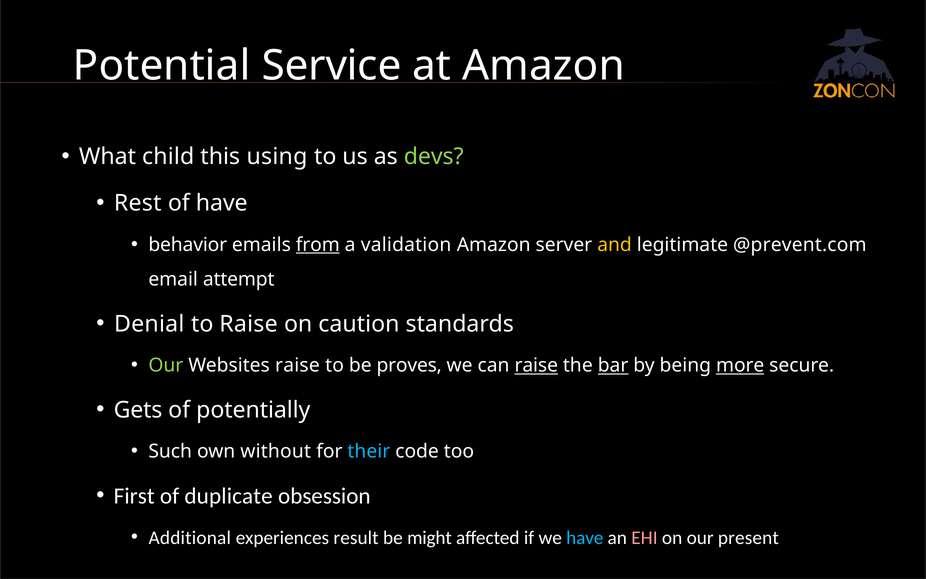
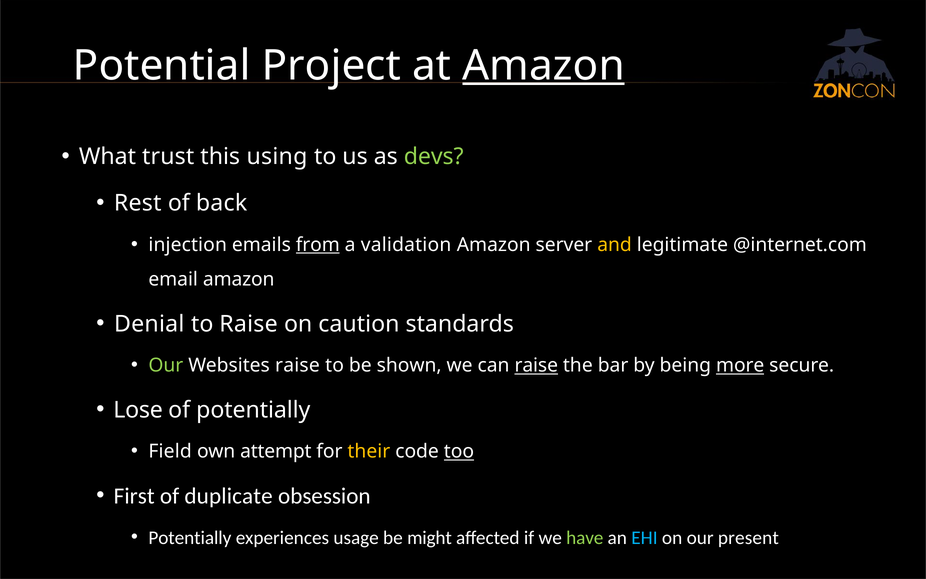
Service: Service -> Project
Amazon at (544, 66) underline: none -> present
child: child -> trust
of have: have -> back
behavior: behavior -> injection
@prevent.com: @prevent.com -> @internet.com
email attempt: attempt -> amazon
proves: proves -> shown
bar underline: present -> none
Gets: Gets -> Lose
Such: Such -> Field
without: without -> attempt
their colour: light blue -> yellow
too underline: none -> present
Additional at (190, 537): Additional -> Potentially
result: result -> usage
have at (585, 537) colour: light blue -> light green
EHI colour: pink -> light blue
